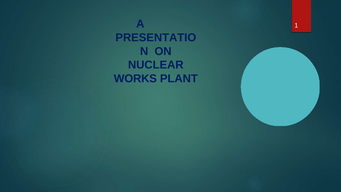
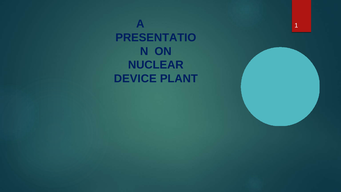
WORKS: WORKS -> DEVICE
